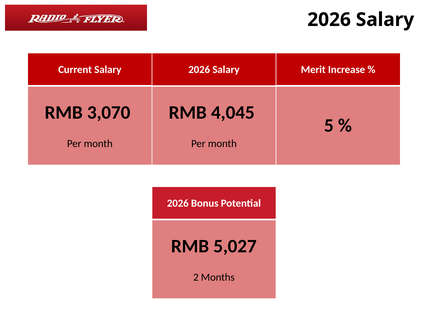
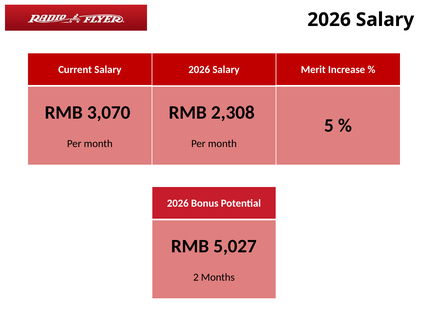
4,045: 4,045 -> 2,308
